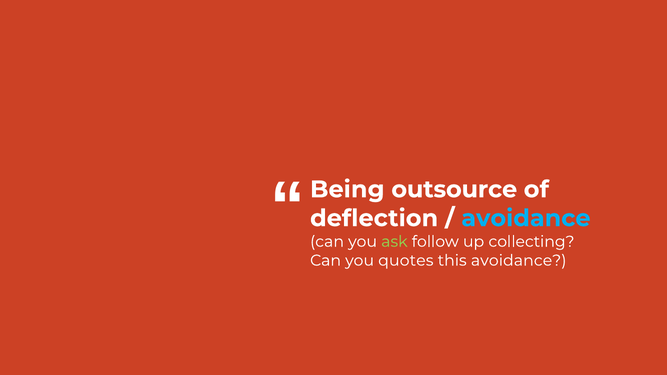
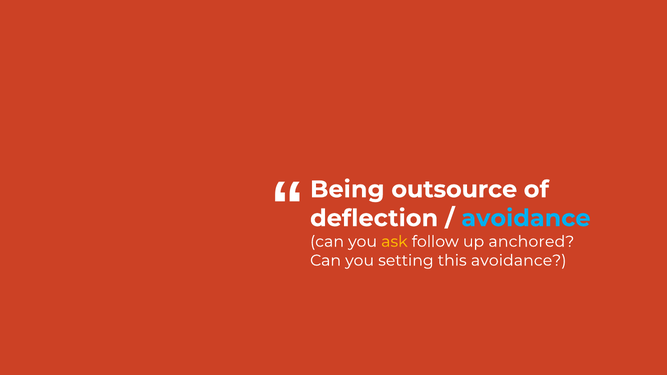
ask colour: light green -> yellow
collecting: collecting -> anchored
quotes: quotes -> setting
